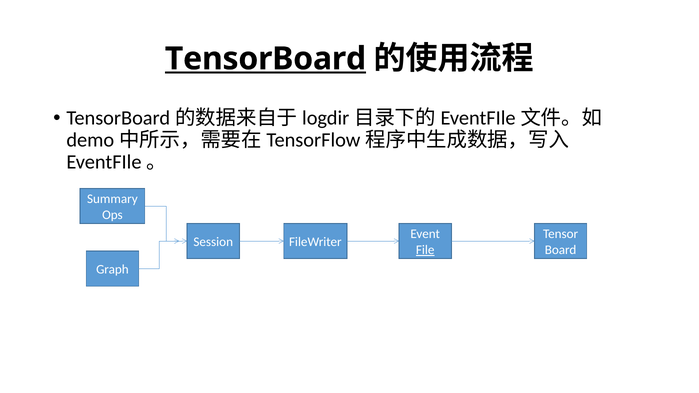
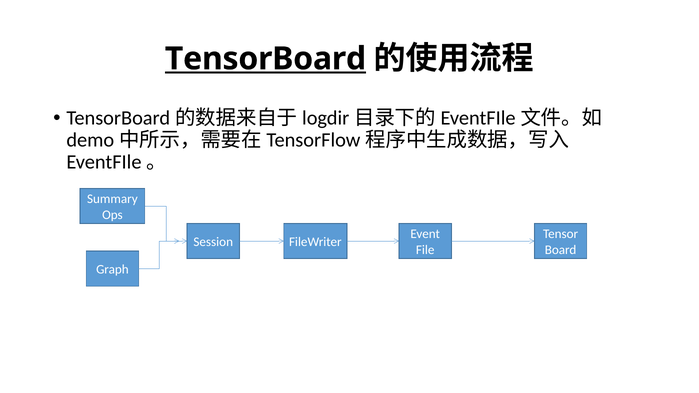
File underline: present -> none
